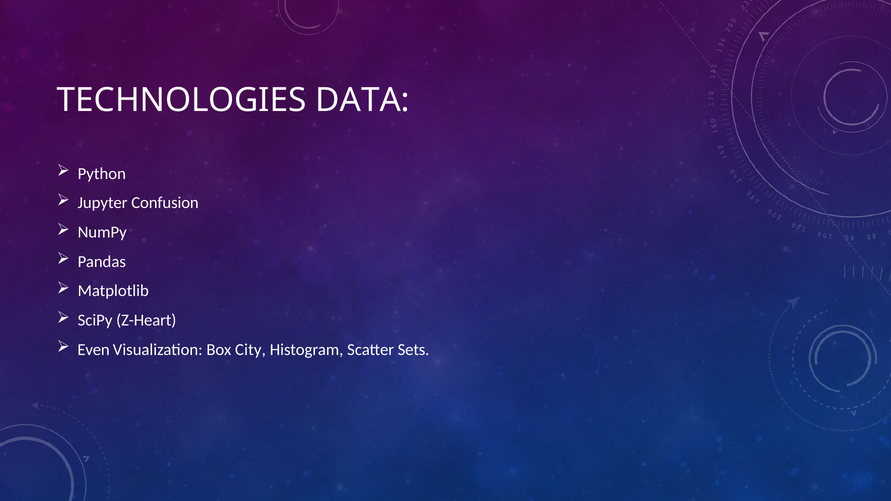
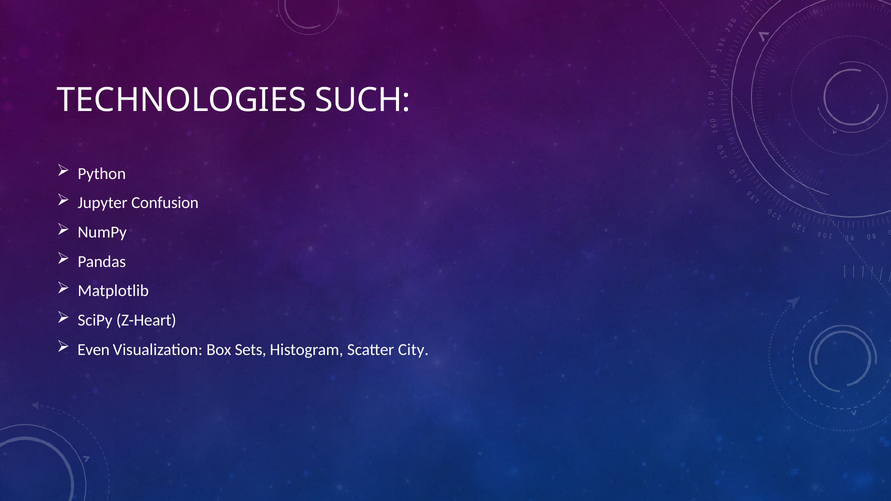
DATA: DATA -> SUCH
City: City -> Sets
Sets: Sets -> City
